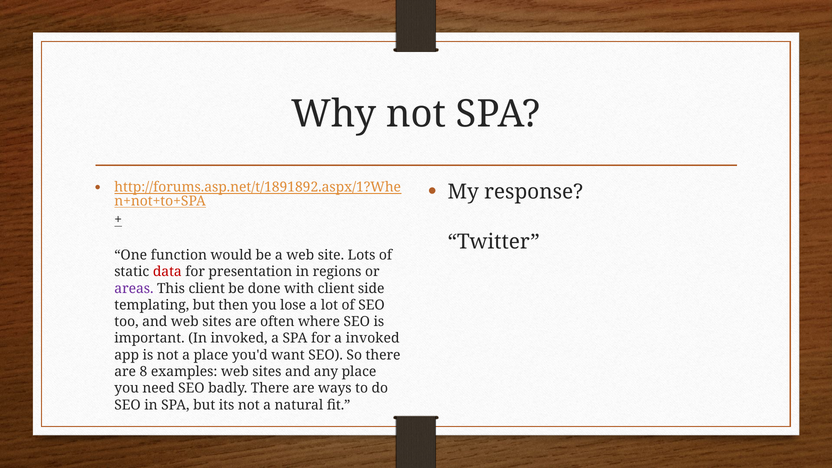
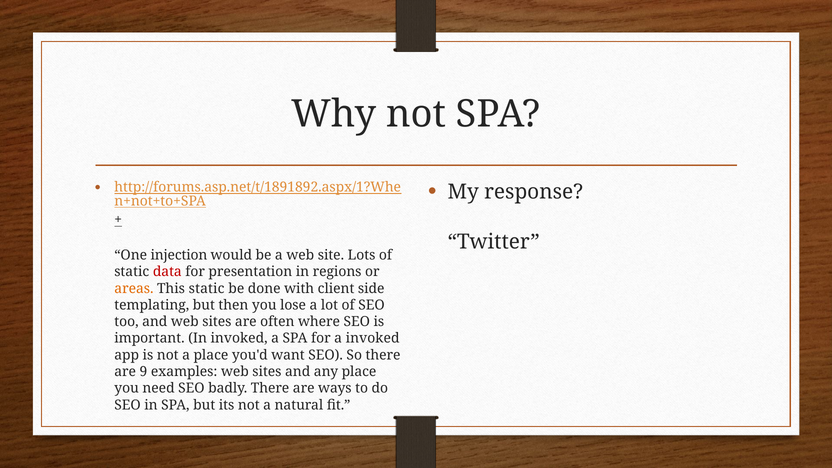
function: function -> injection
areas colour: purple -> orange
This client: client -> static
8: 8 -> 9
